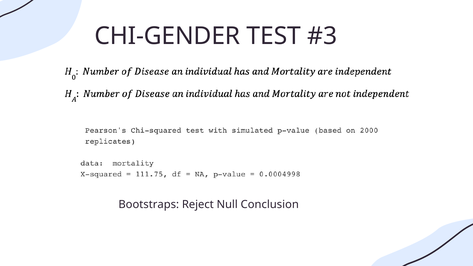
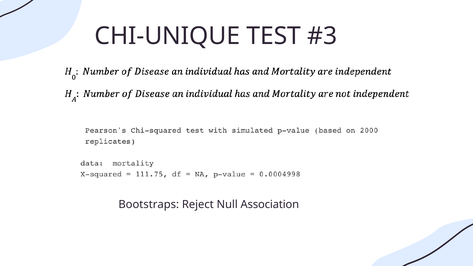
CHI-GENDER: CHI-GENDER -> CHI-UNIQUE
Conclusion: Conclusion -> Association
